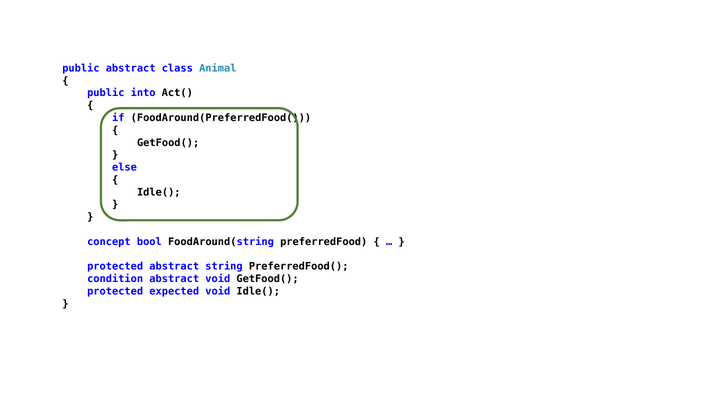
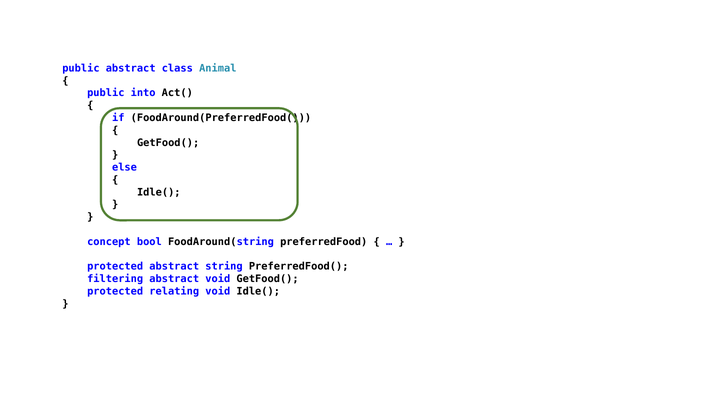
condition: condition -> filtering
expected: expected -> relating
